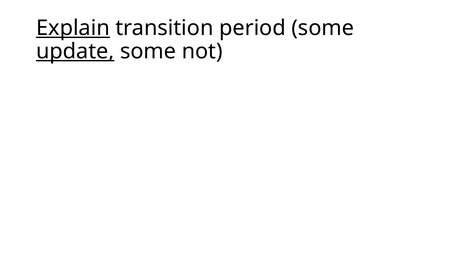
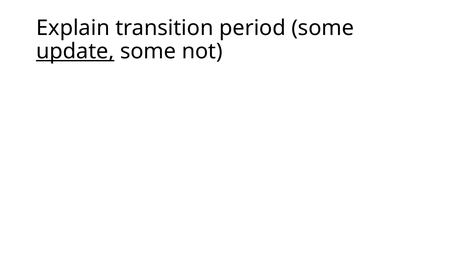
Explain underline: present -> none
